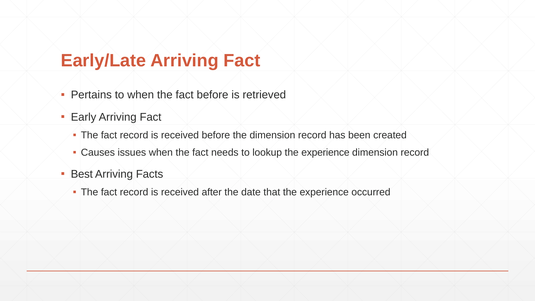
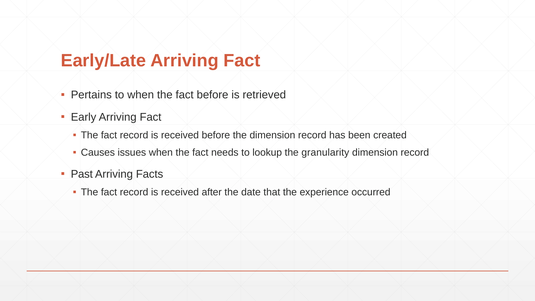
lookup the experience: experience -> granularity
Best: Best -> Past
